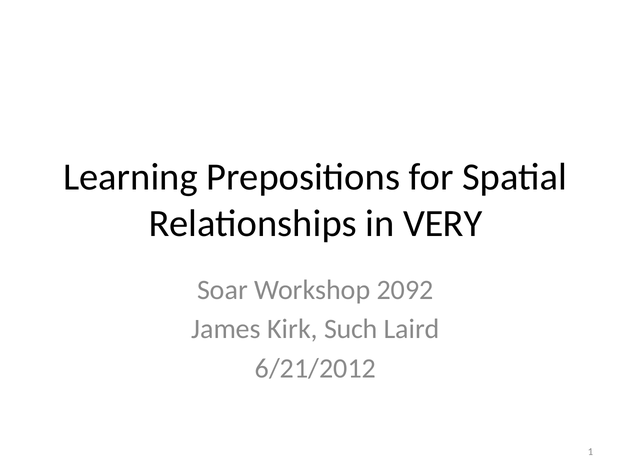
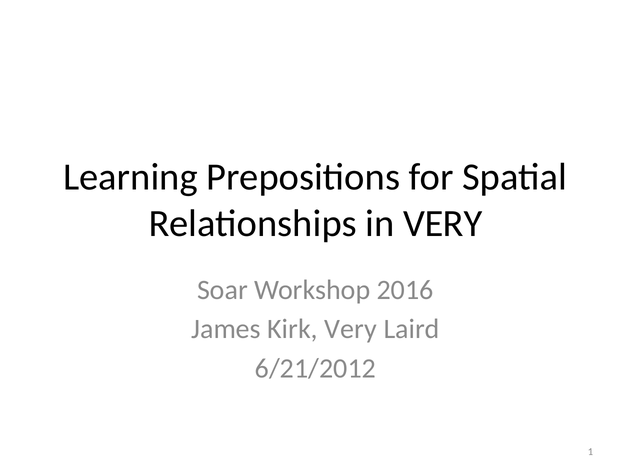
2092: 2092 -> 2016
Kirk Such: Such -> Very
